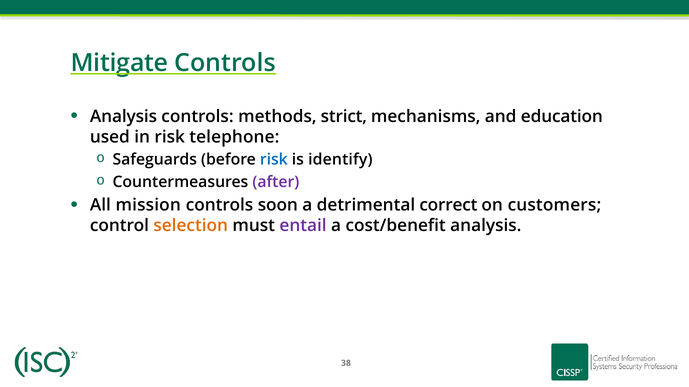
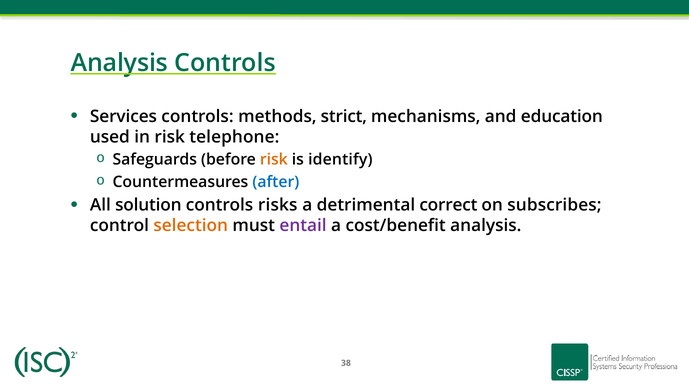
Mitigate at (119, 63): Mitigate -> Analysis
Analysis at (123, 117): Analysis -> Services
risk at (274, 160) colour: blue -> orange
after colour: purple -> blue
mission: mission -> solution
soon: soon -> risks
customers: customers -> subscribes
